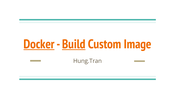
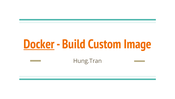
Build underline: present -> none
